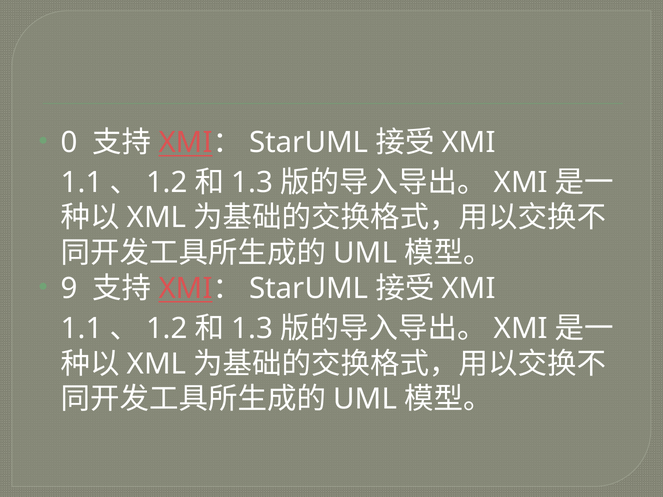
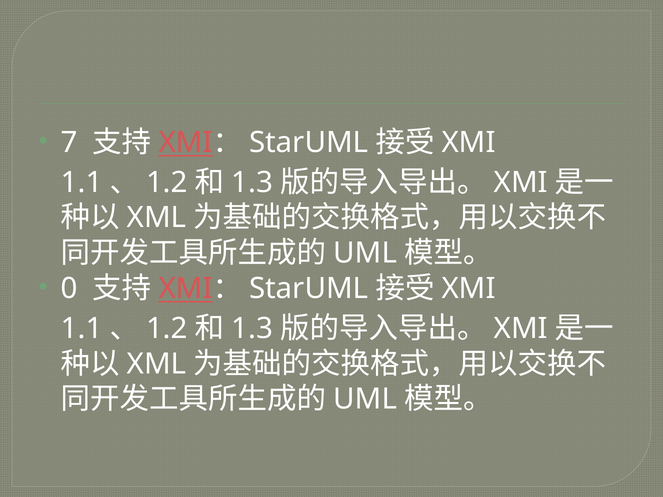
0: 0 -> 7
9: 9 -> 0
